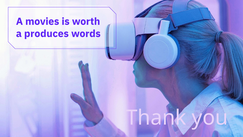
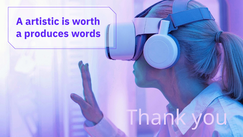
movies: movies -> artistic
